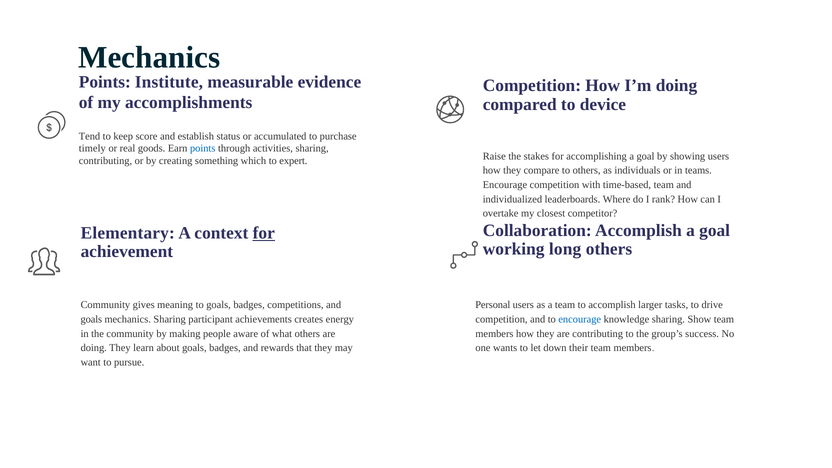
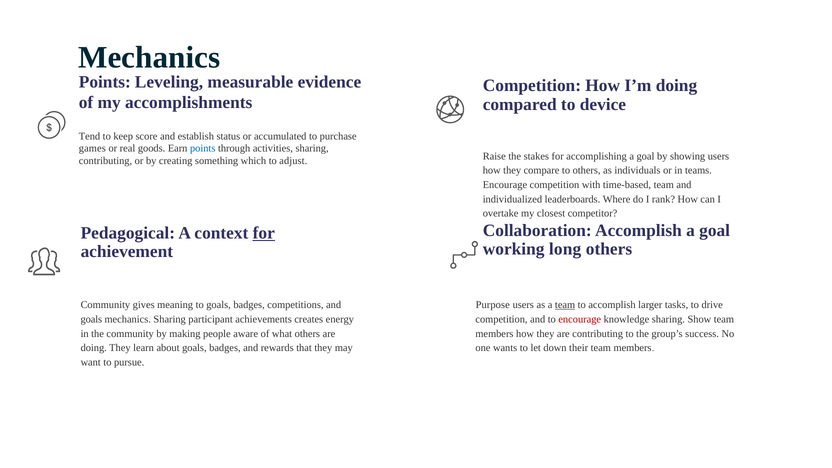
Institute: Institute -> Leveling
timely: timely -> games
expert: expert -> adjust
Elementary: Elementary -> Pedagogical
Personal: Personal -> Purpose
team at (565, 305) underline: none -> present
encourage at (580, 319) colour: blue -> red
